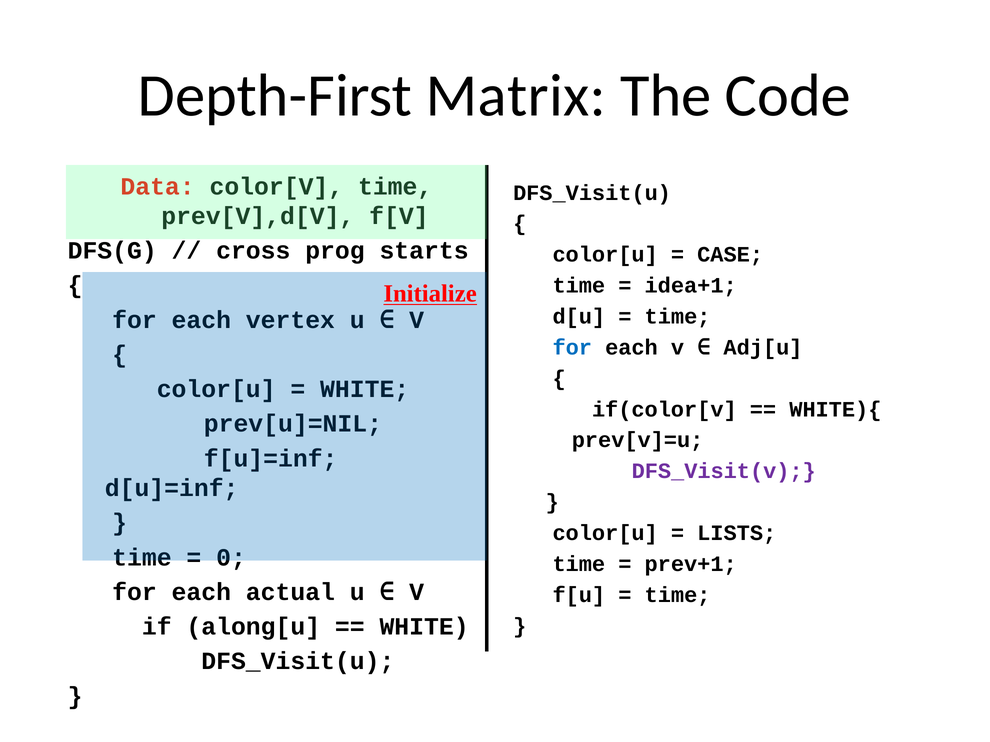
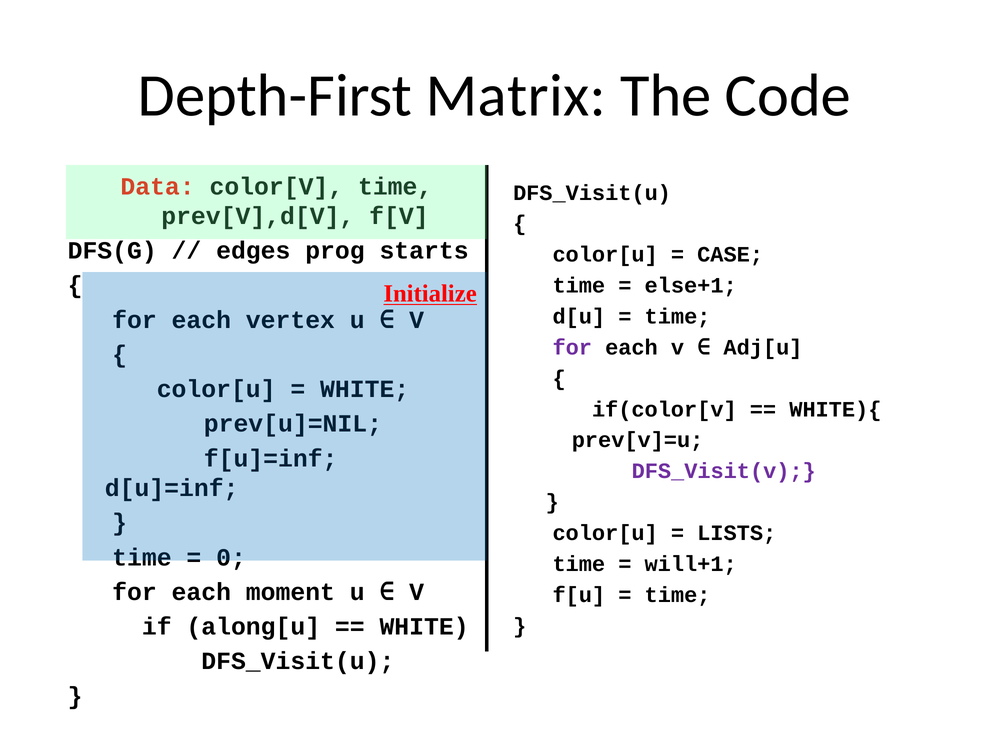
cross: cross -> edges
idea+1: idea+1 -> else+1
for at (572, 348) colour: blue -> purple
prev+1: prev+1 -> will+1
actual: actual -> moment
